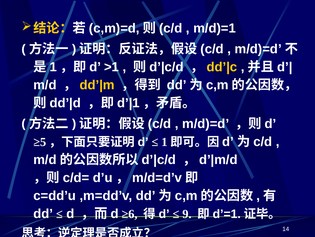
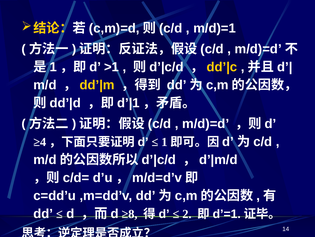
≥5: ≥5 -> ≥4
≥6: ≥6 -> ≥8
9: 9 -> 2
